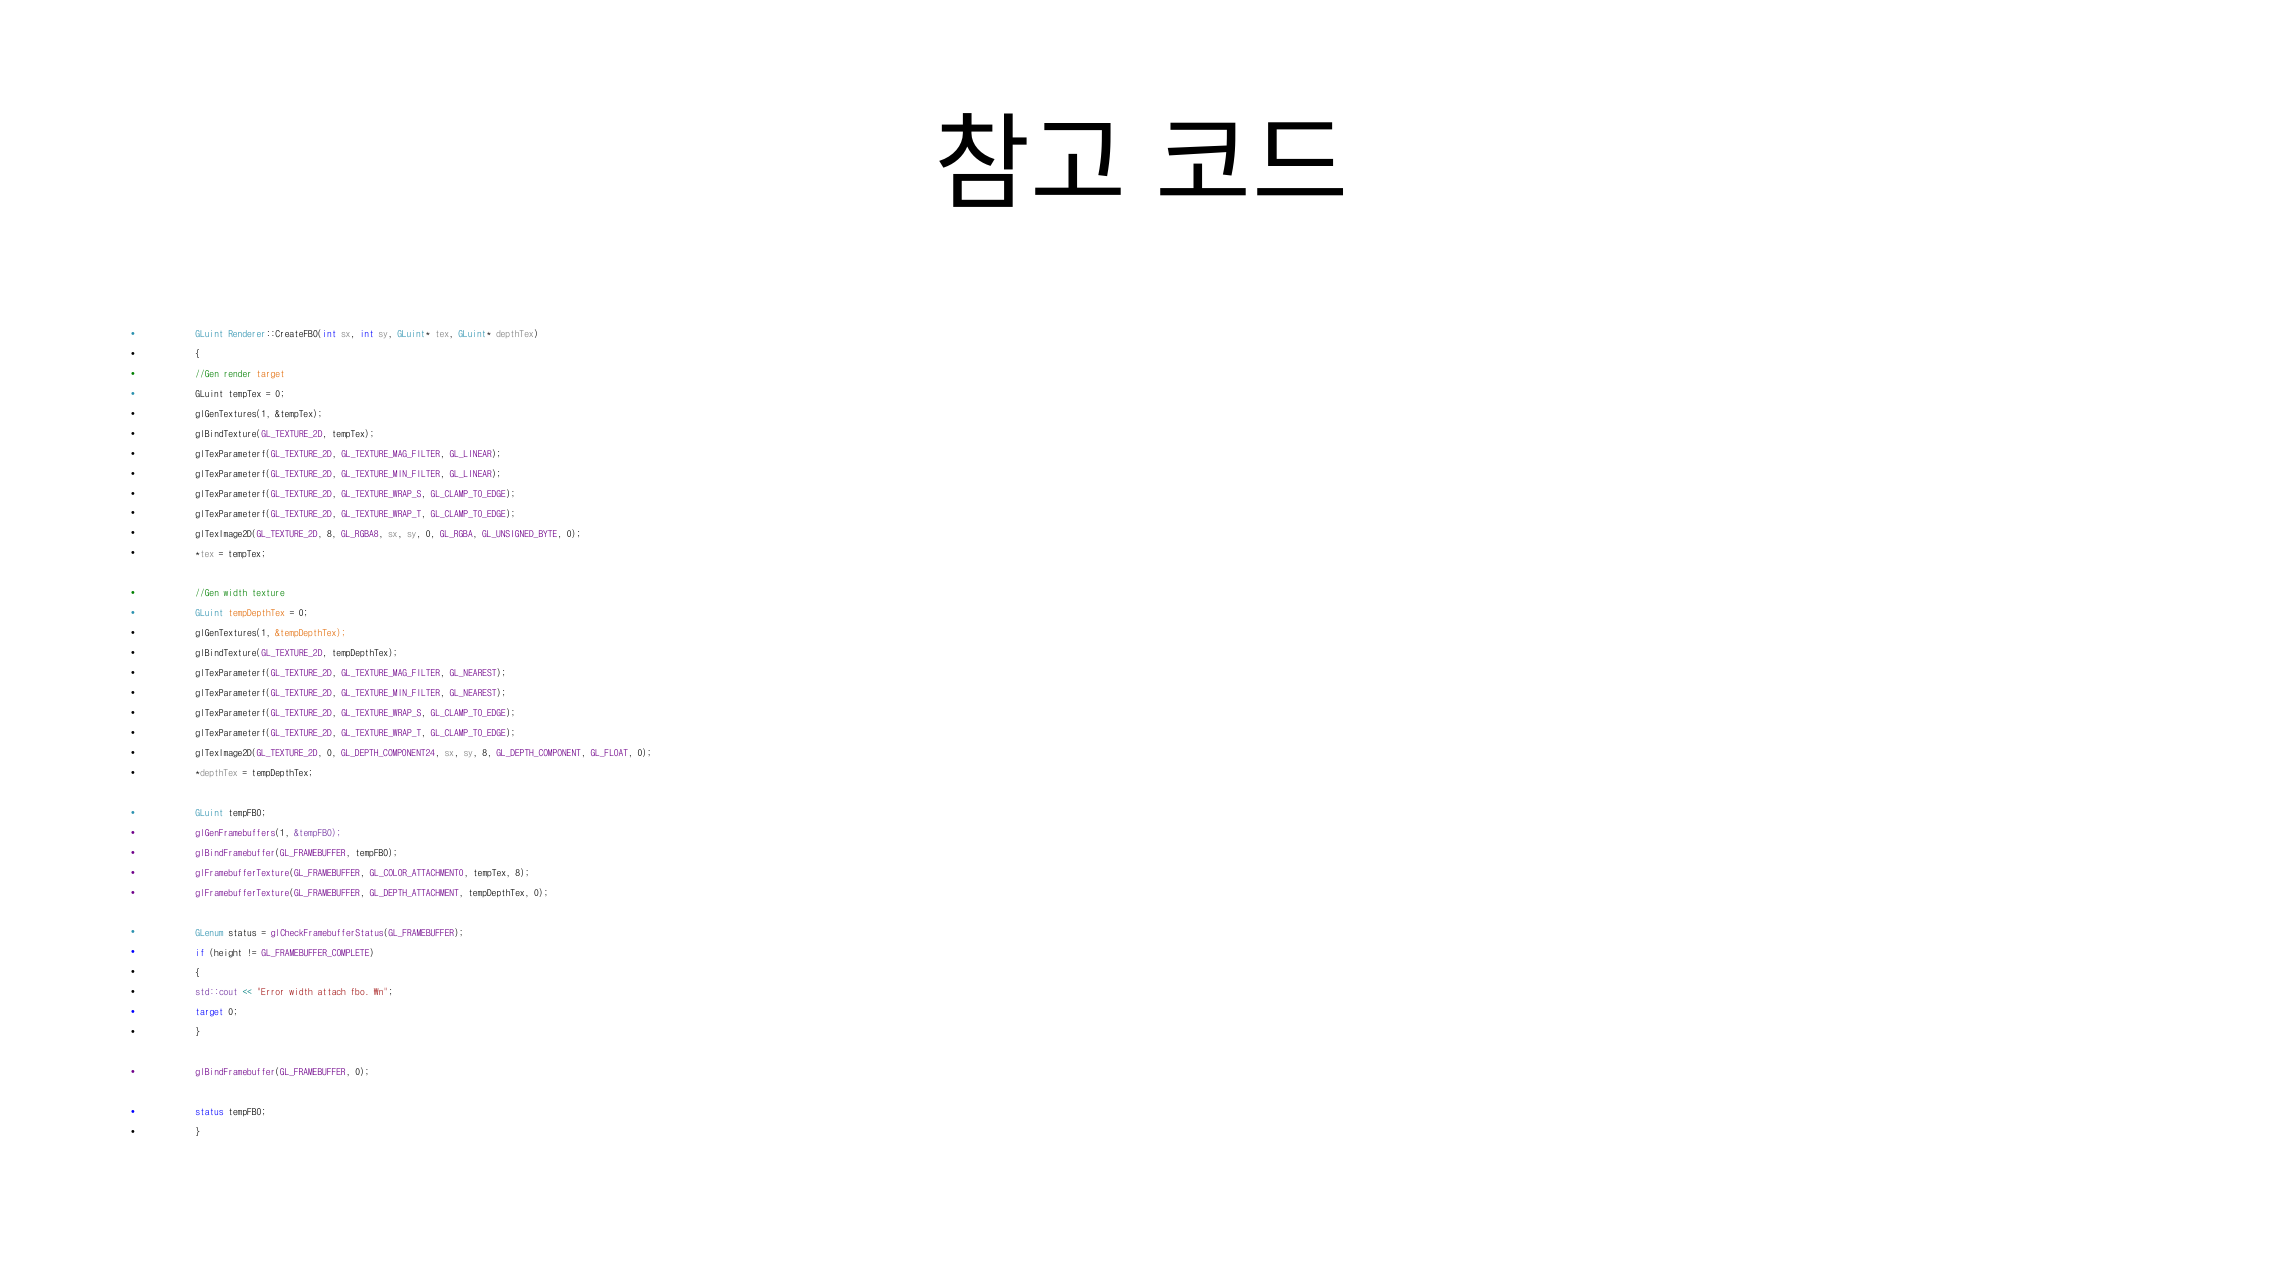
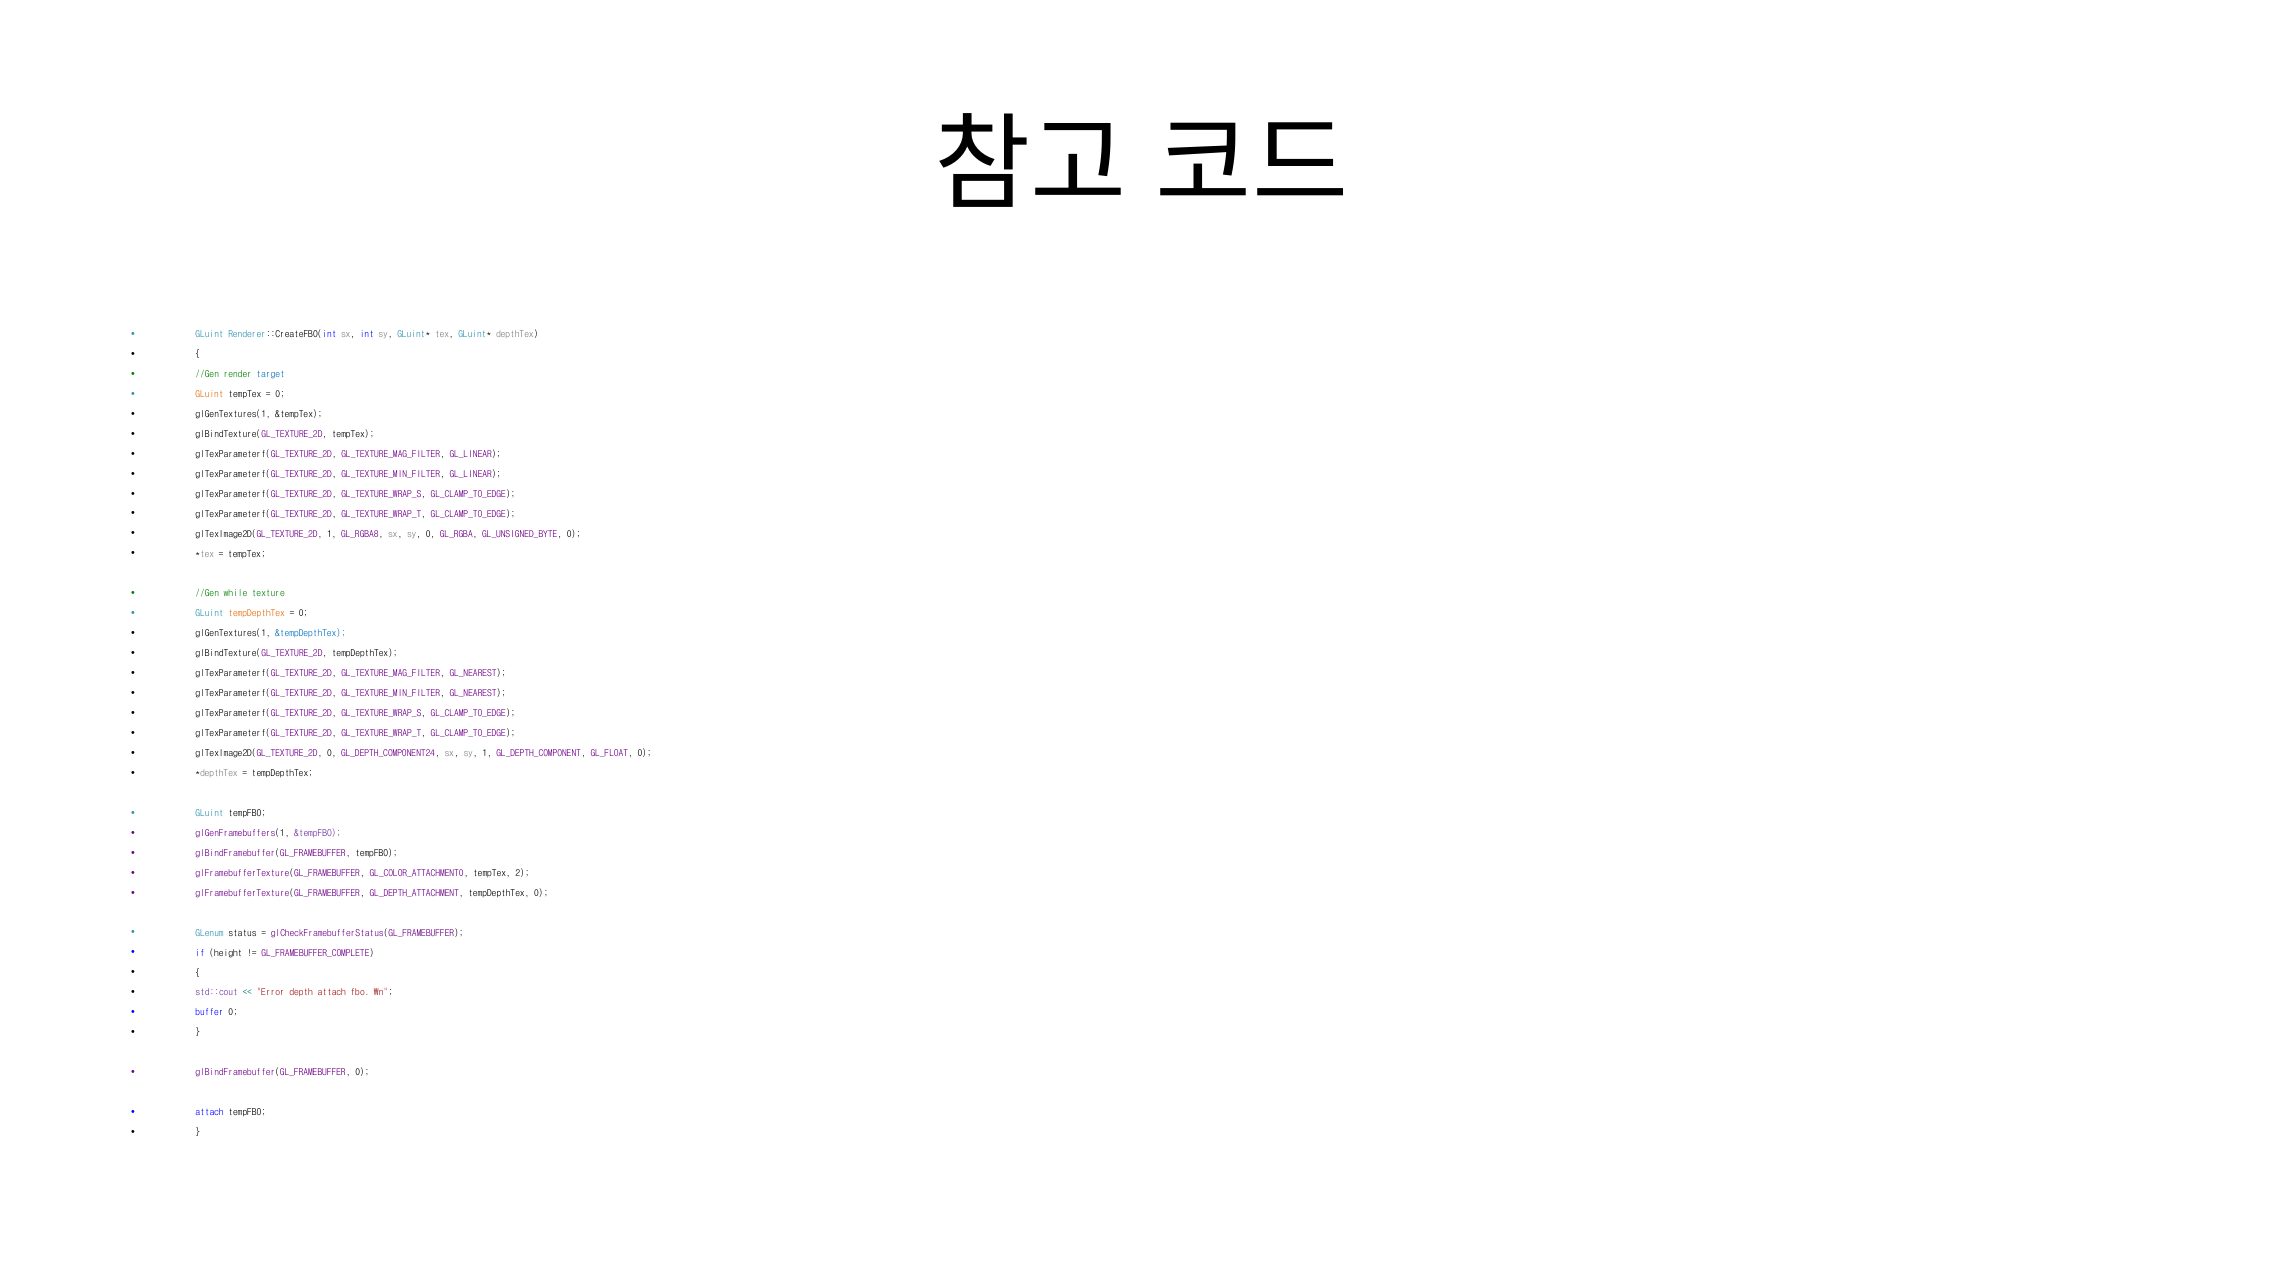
target at (271, 374) colour: orange -> blue
GLuint at (210, 394) colour: black -> orange
glTexImage2D(GL_TEXTURE_2D 8: 8 -> 1
//Gen width: width -> while
&tempDepthTex colour: orange -> blue
sy 8: 8 -> 1
tempTex 8: 8 -> 2
Error width: width -> depth
target at (210, 1013): target -> buffer
status at (210, 1113): status -> attach
